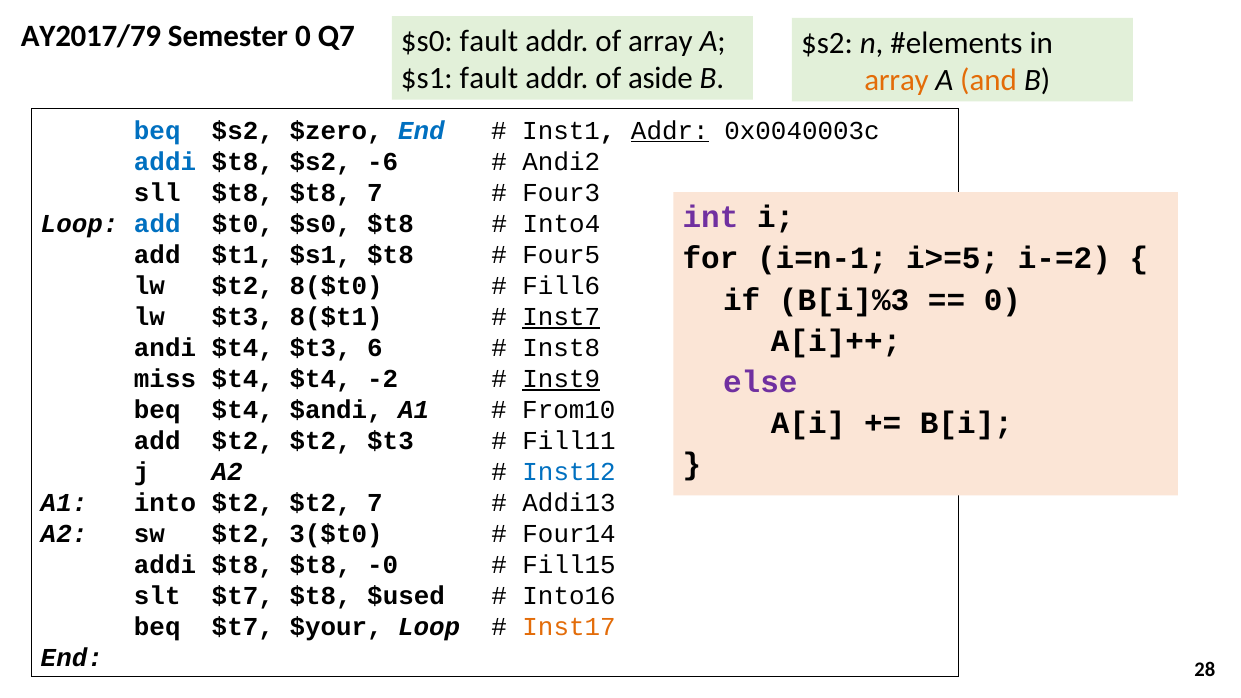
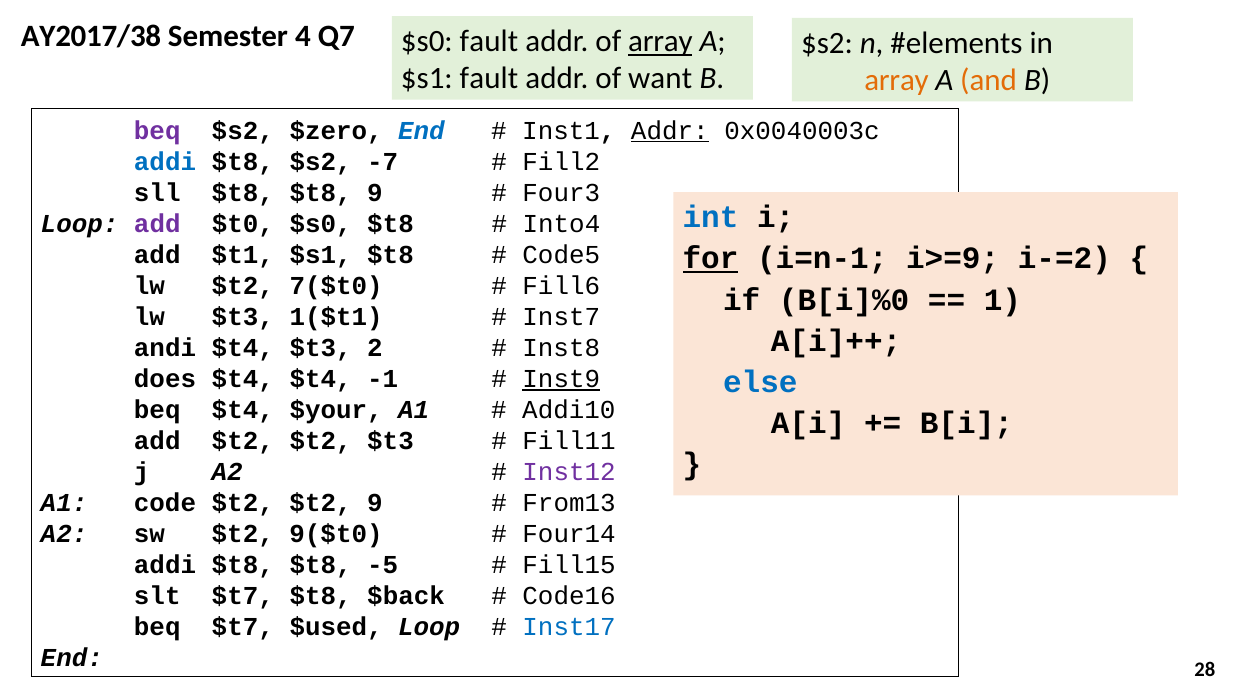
AY2017/79: AY2017/79 -> AY2017/38
Semester 0: 0 -> 4
array at (660, 41) underline: none -> present
aside: aside -> want
beq at (157, 130) colour: blue -> purple
-6: -6 -> -7
Andi2: Andi2 -> Fill2
$t8 7: 7 -> 9
int colour: purple -> blue
add at (157, 224) colour: blue -> purple
Four5: Four5 -> Code5
for underline: none -> present
i>=5: i>=5 -> i>=9
8($t0: 8($t0 -> 7($t0
B[i]%3: B[i]%3 -> B[i]%0
0 at (1002, 300): 0 -> 1
8($t1: 8($t1 -> 1($t1
Inst7 underline: present -> none
6: 6 -> 2
miss: miss -> does
-2: -2 -> -1
else colour: purple -> blue
$andi: $andi -> $your
From10: From10 -> Addi10
Inst12 colour: blue -> purple
into: into -> code
$t2 7: 7 -> 9
Addi13: Addi13 -> From13
3($t0: 3($t0 -> 9($t0
-0: -0 -> -5
$used: $used -> $back
Into16: Into16 -> Code16
$your: $your -> $used
Inst17 colour: orange -> blue
